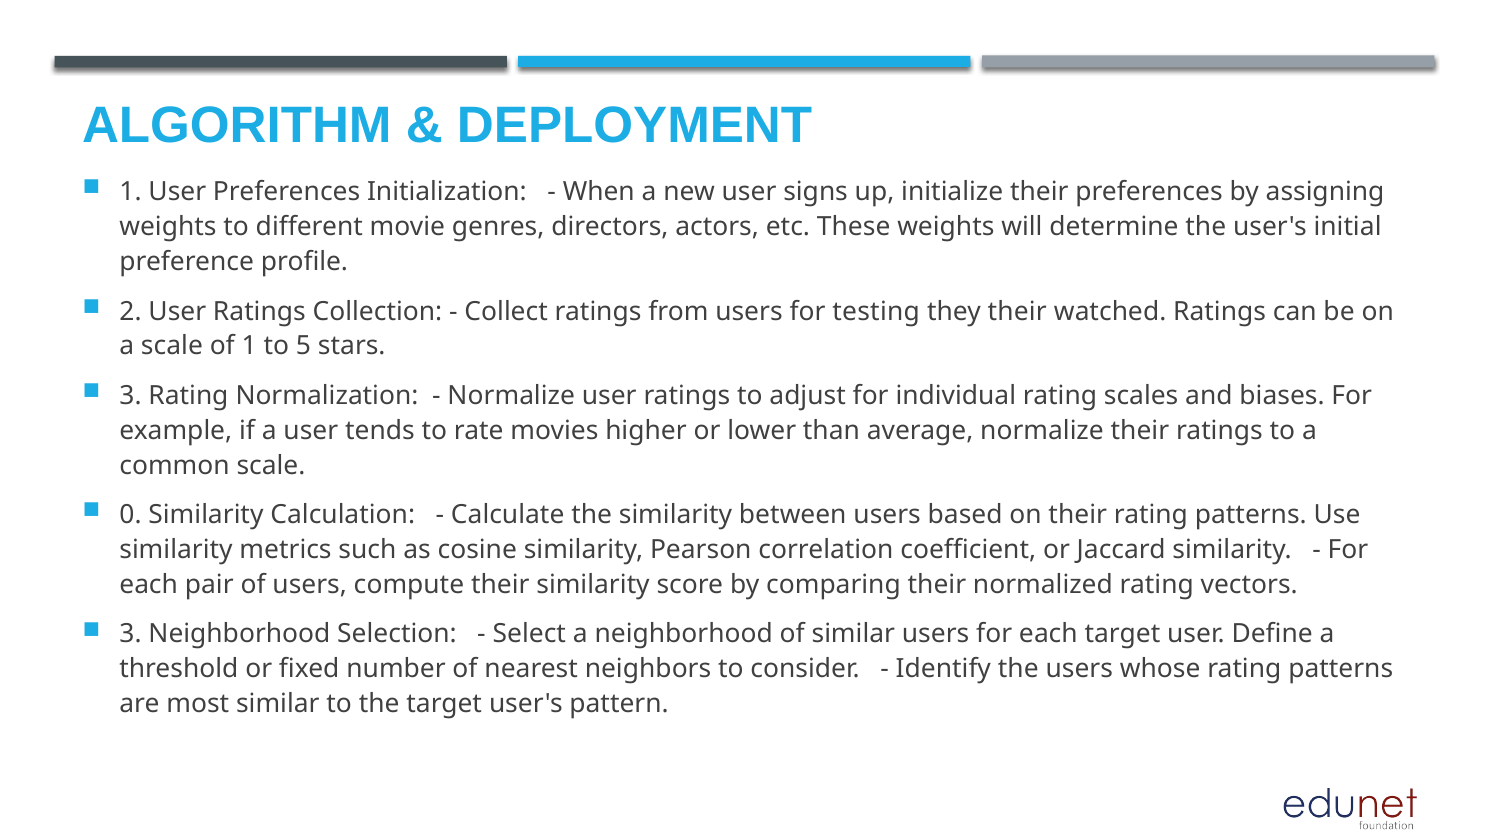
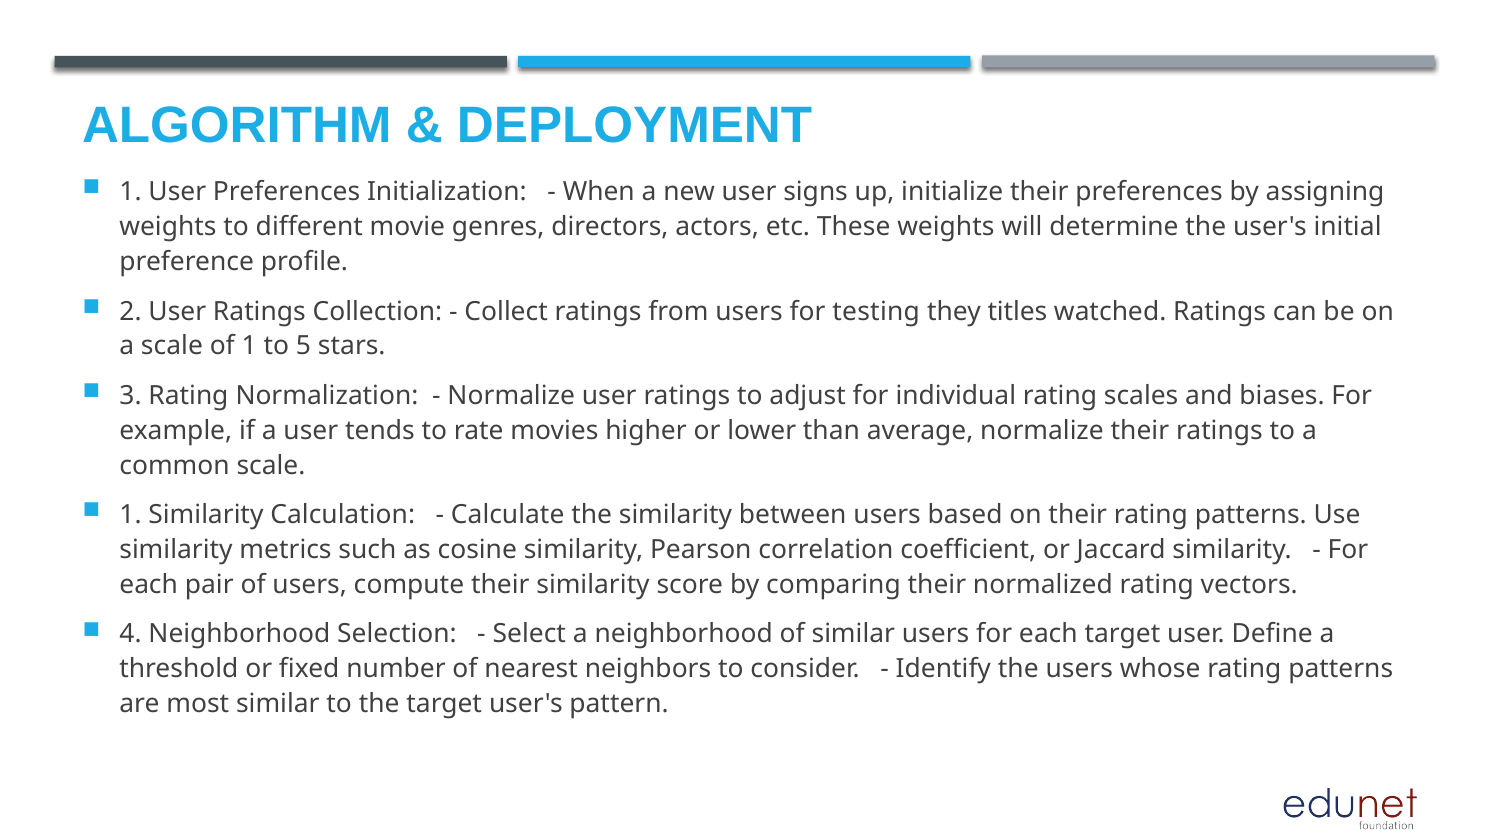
they their: their -> titles
0 at (130, 515): 0 -> 1
3 at (130, 634): 3 -> 4
